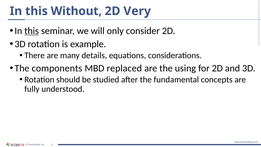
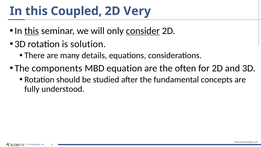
Without: Without -> Coupled
consider underline: none -> present
example: example -> solution
replaced: replaced -> equation
using: using -> often
